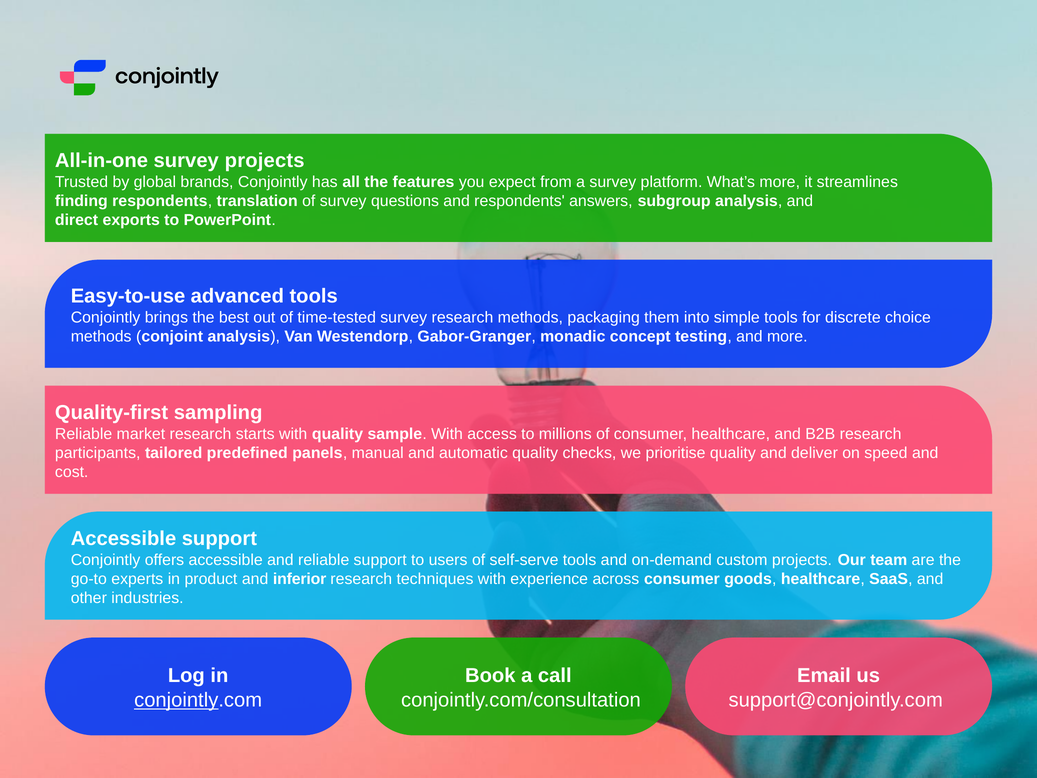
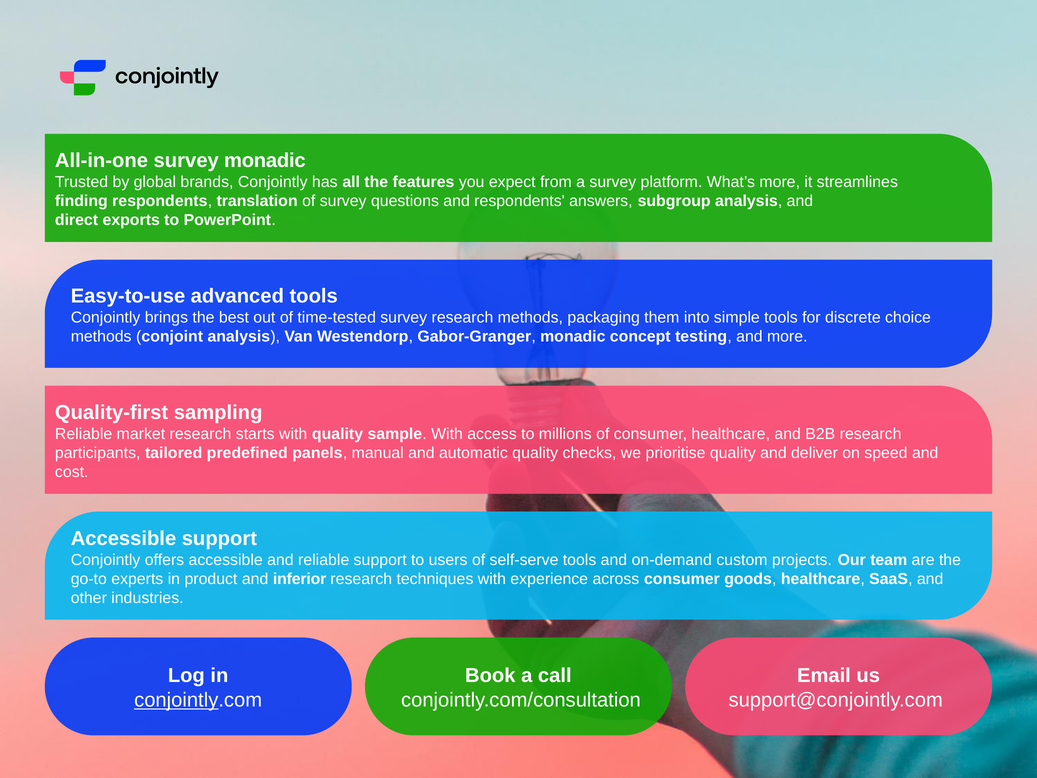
survey projects: projects -> monadic
